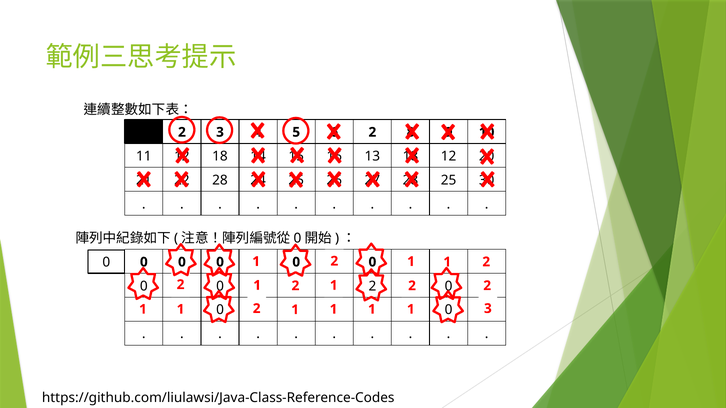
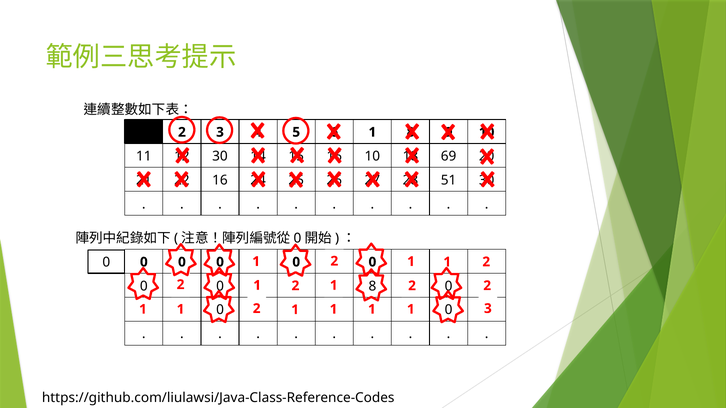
2 at (372, 132): 2 -> 1
18 at (220, 156): 18 -> 30
13 at (372, 156): 13 -> 10
12 at (449, 156): 12 -> 69
28 at (220, 180): 28 -> 16
25 at (449, 180): 25 -> 51
2 at (372, 286): 2 -> 8
